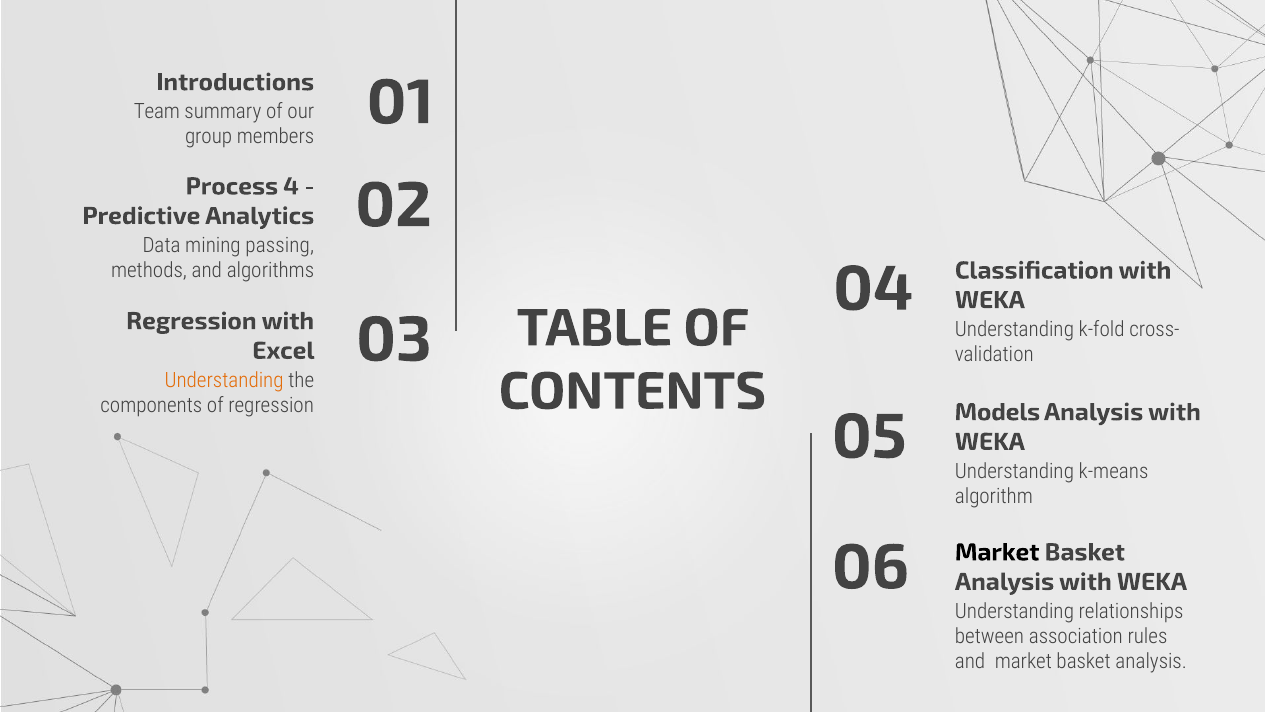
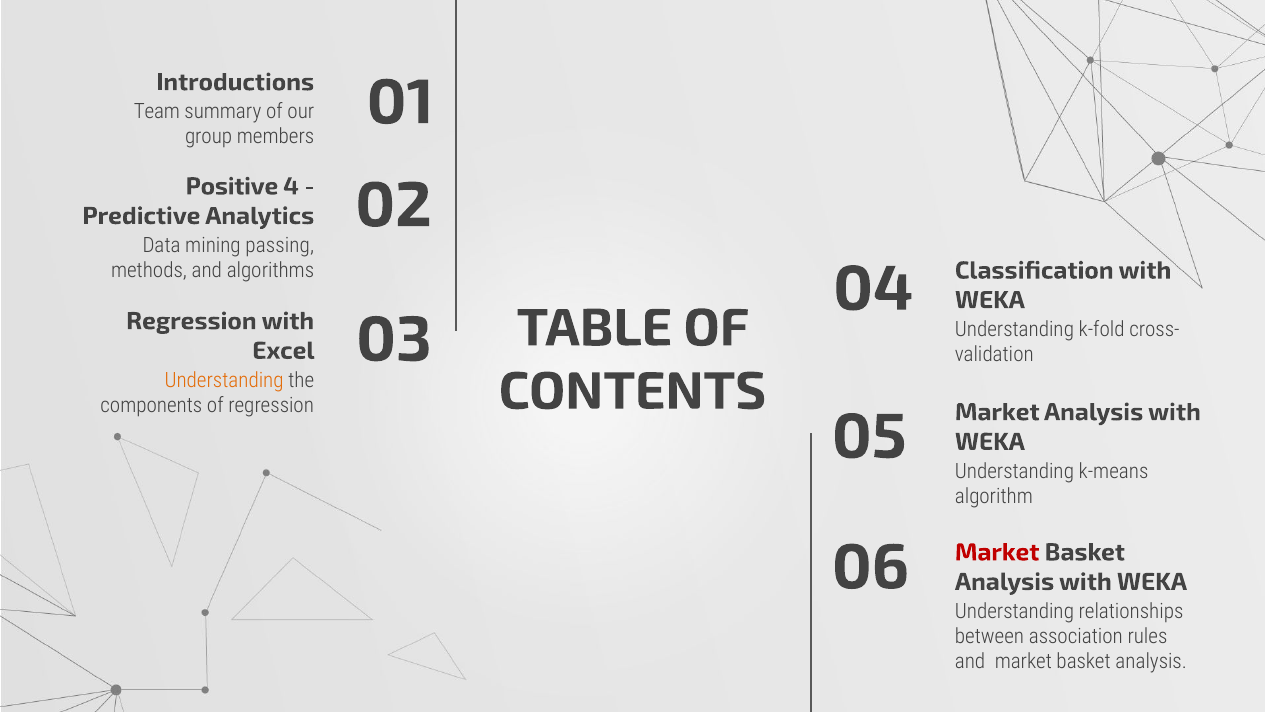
Process: Process -> Positive
Models at (997, 412): Models -> Market
Market at (997, 552) colour: black -> red
